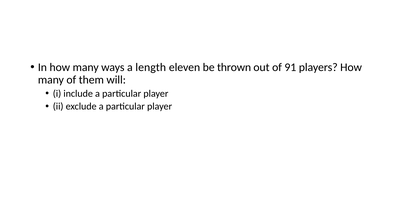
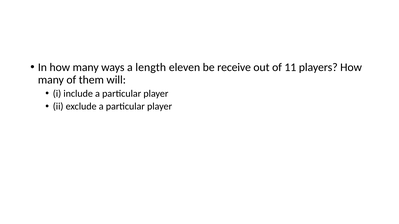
thrown: thrown -> receive
91: 91 -> 11
